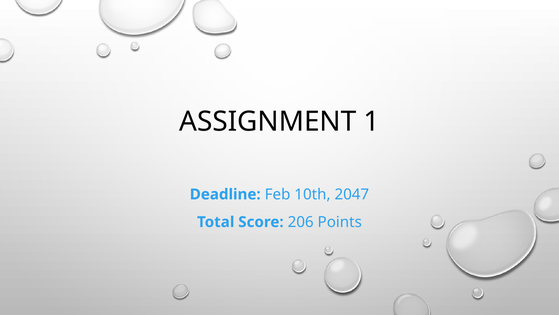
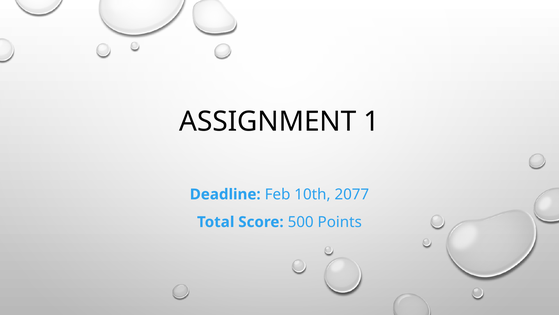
2047: 2047 -> 2077
206: 206 -> 500
